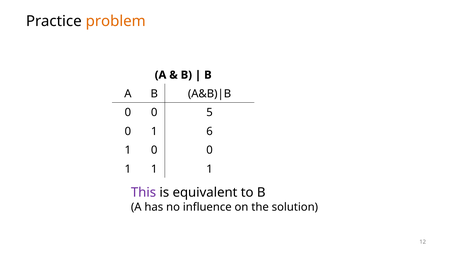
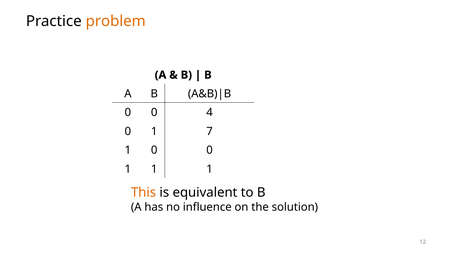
5: 5 -> 4
6: 6 -> 7
This colour: purple -> orange
